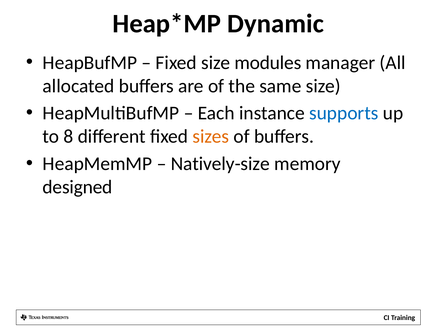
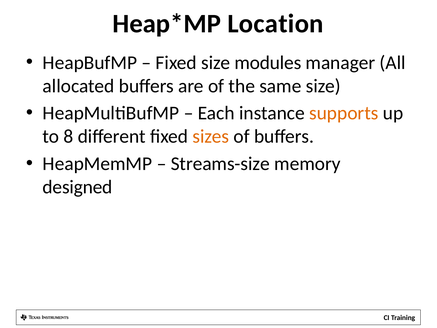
Dynamic: Dynamic -> Location
supports colour: blue -> orange
Natively-size: Natively-size -> Streams-size
